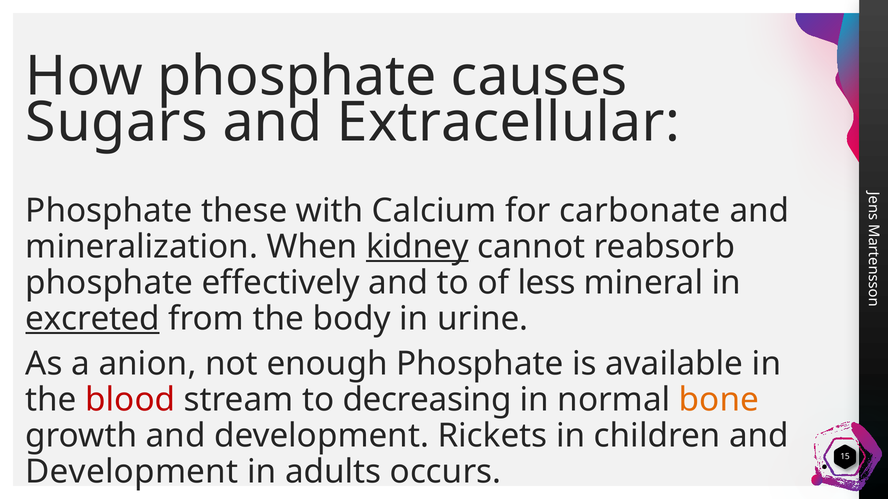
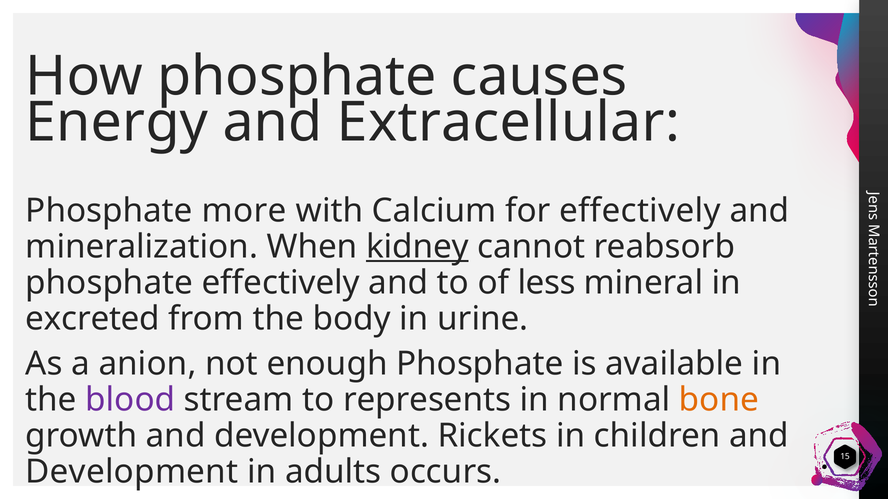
Sugars: Sugars -> Energy
these: these -> more
for carbonate: carbonate -> effectively
excreted underline: present -> none
blood colour: red -> purple
decreasing: decreasing -> represents
